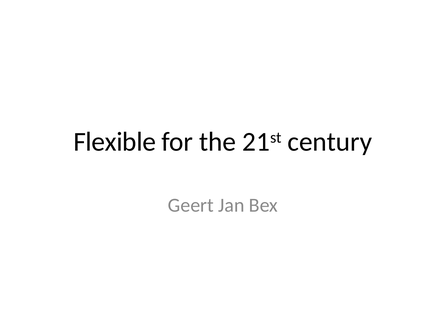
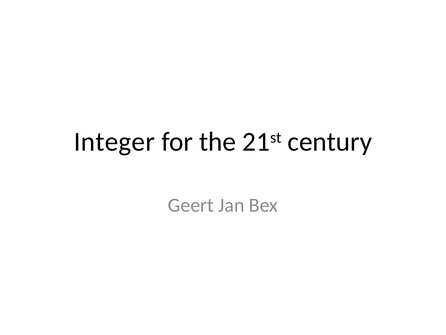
Flexible: Flexible -> Integer
